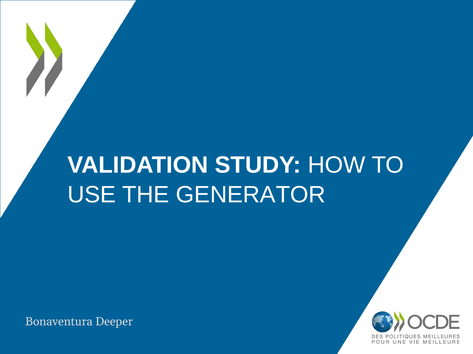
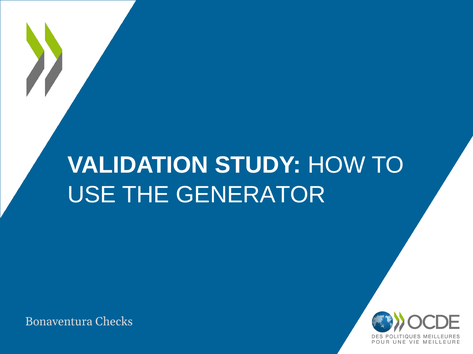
Deeper: Deeper -> Checks
